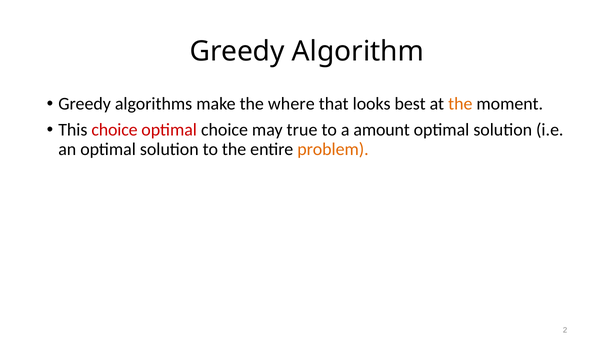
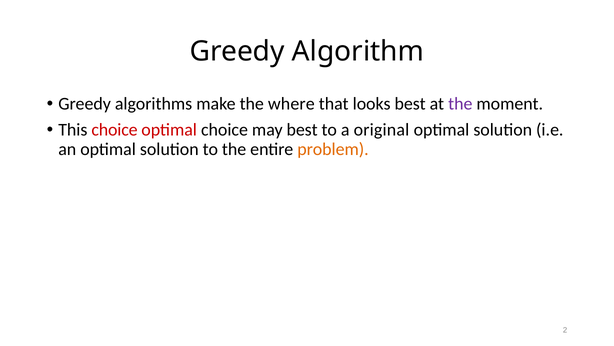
the at (460, 104) colour: orange -> purple
may true: true -> best
amount: amount -> original
